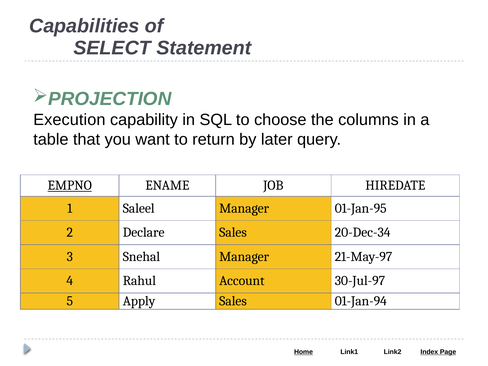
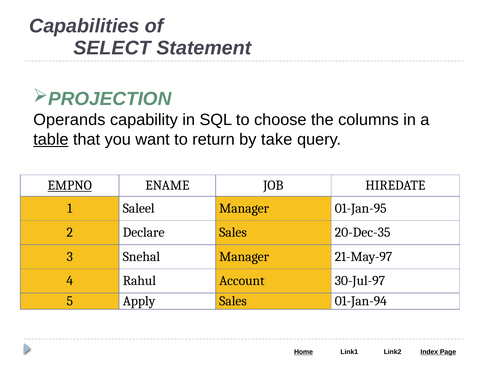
Execution: Execution -> Operands
table underline: none -> present
later: later -> take
20-Dec-34: 20-Dec-34 -> 20-Dec-35
